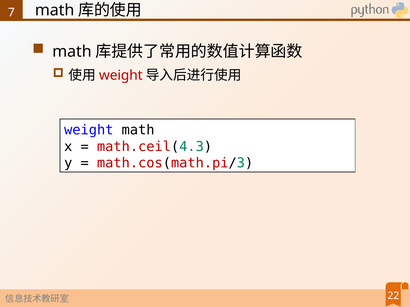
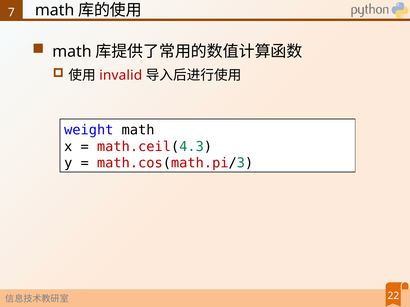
weight at (121, 75): weight -> invalid
